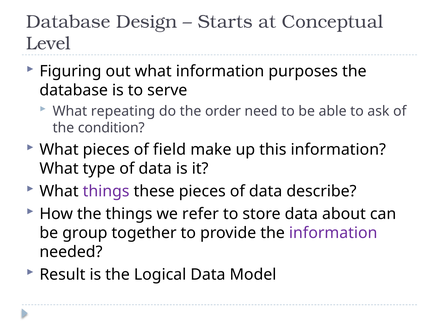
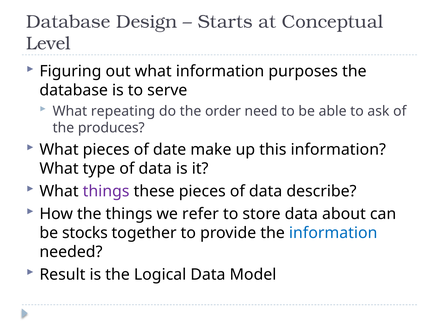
condition: condition -> produces
field: field -> date
group: group -> stocks
information at (333, 233) colour: purple -> blue
